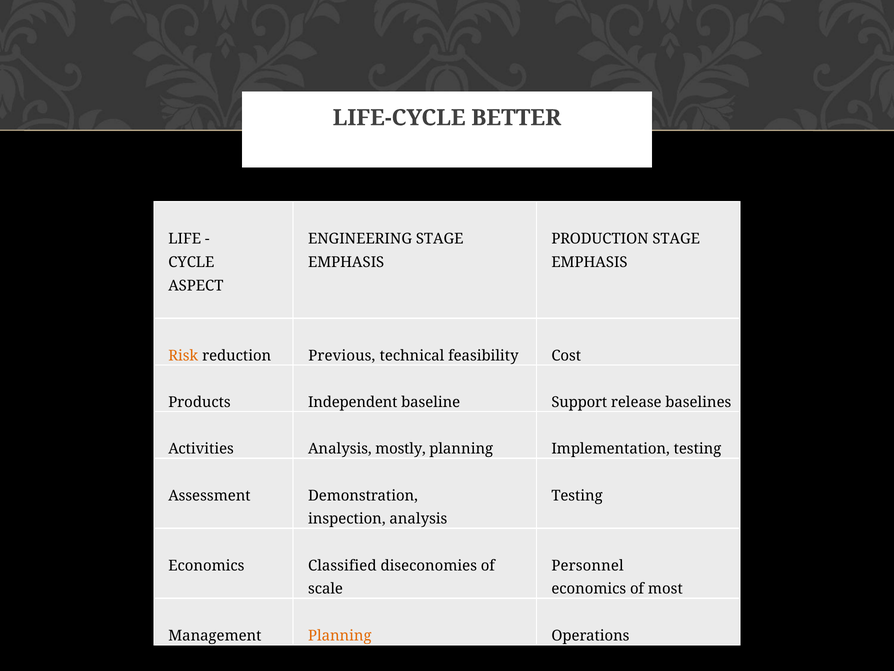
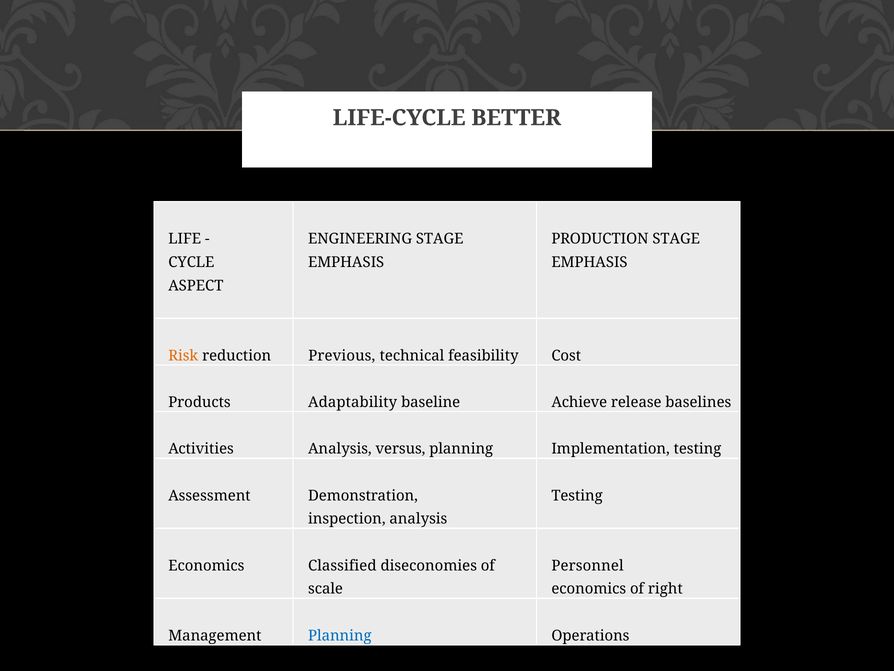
Independent: Independent -> Adaptability
Support: Support -> Achieve
mostly: mostly -> versus
most: most -> right
Planning at (340, 635) colour: orange -> blue
